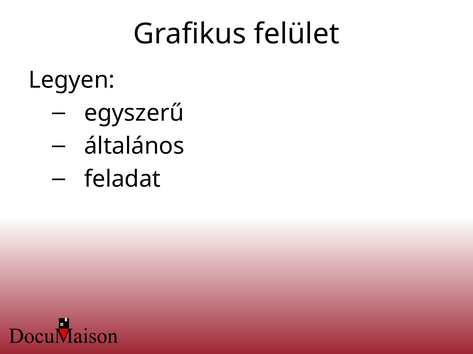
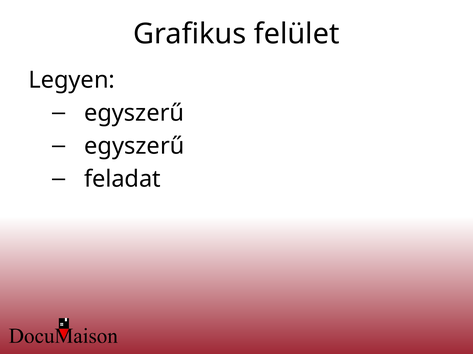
általános at (134, 146): általános -> egyszerű
